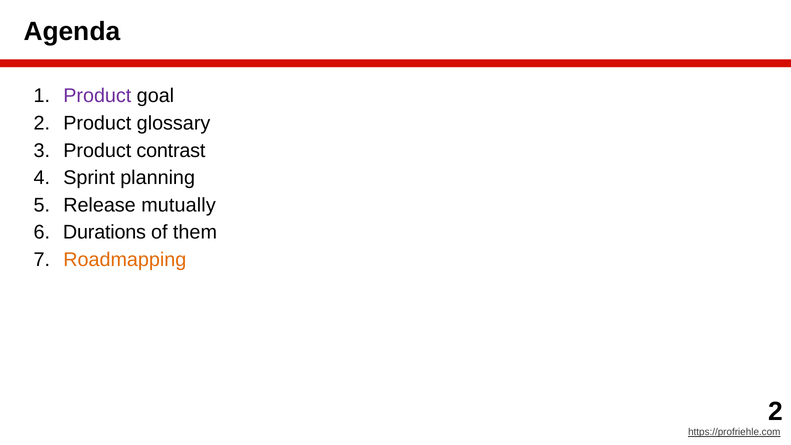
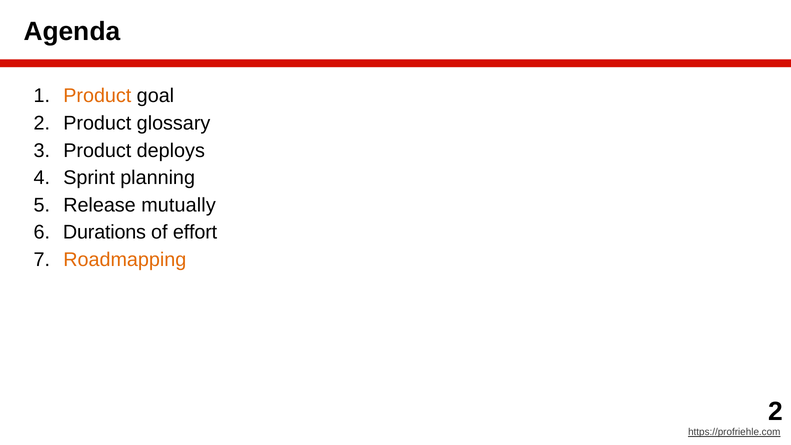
Product at (97, 96) colour: purple -> orange
contrast: contrast -> deploys
them: them -> effort
